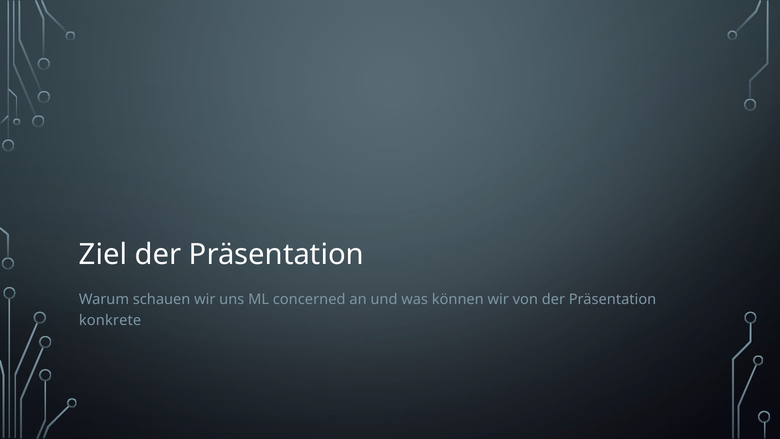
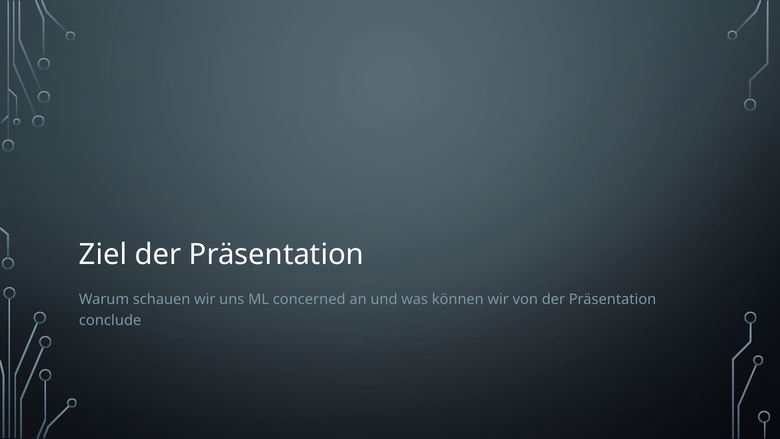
konkrete: konkrete -> conclude
